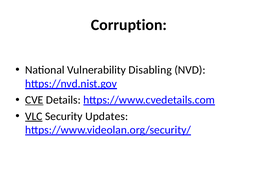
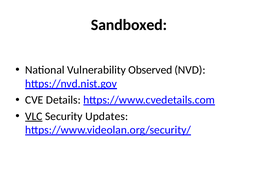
Corruption: Corruption -> Sandboxed
Disabling: Disabling -> Observed
CVE underline: present -> none
